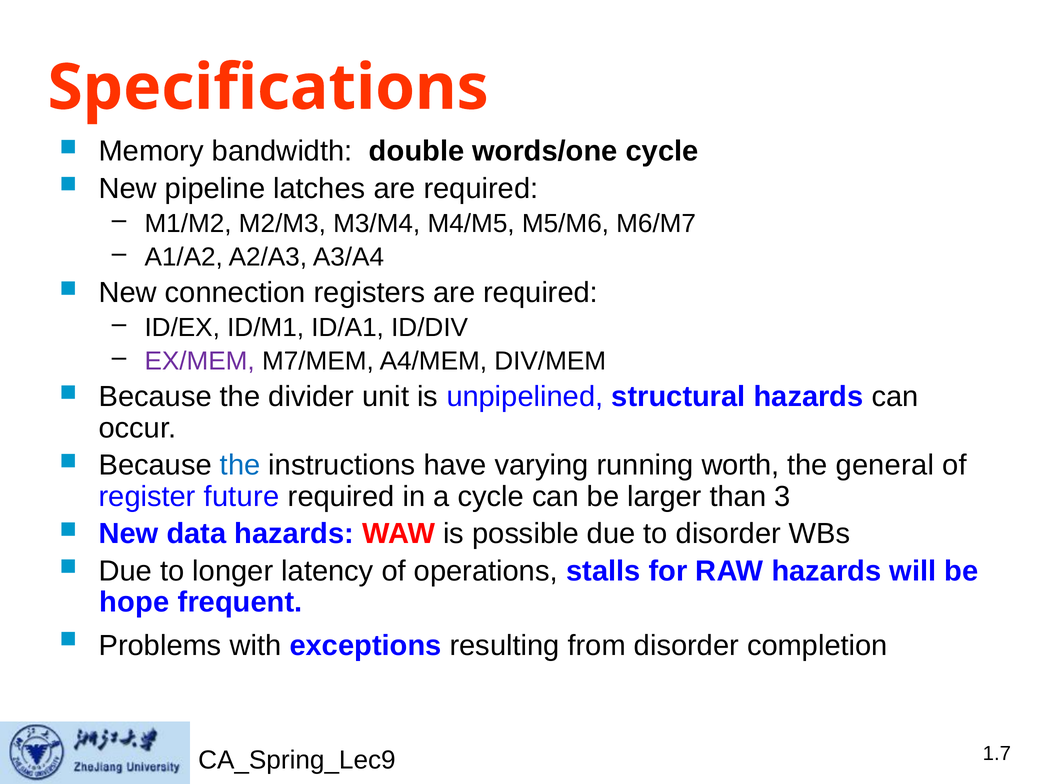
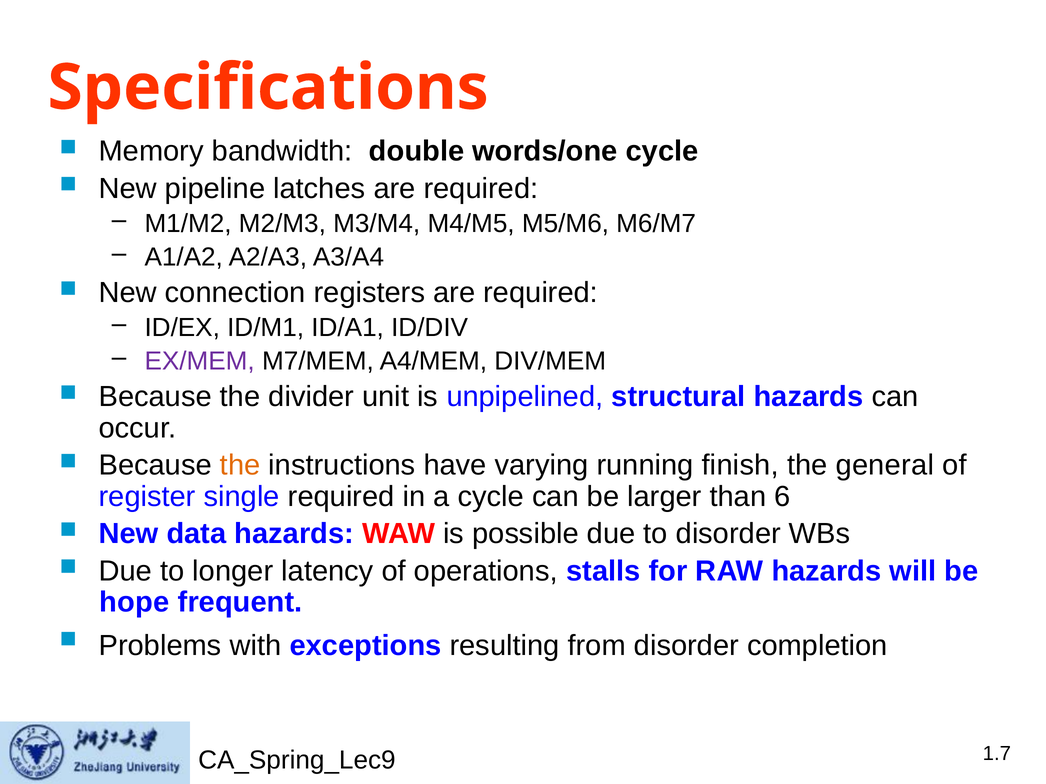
the at (240, 466) colour: blue -> orange
worth: worth -> finish
future: future -> single
3: 3 -> 6
